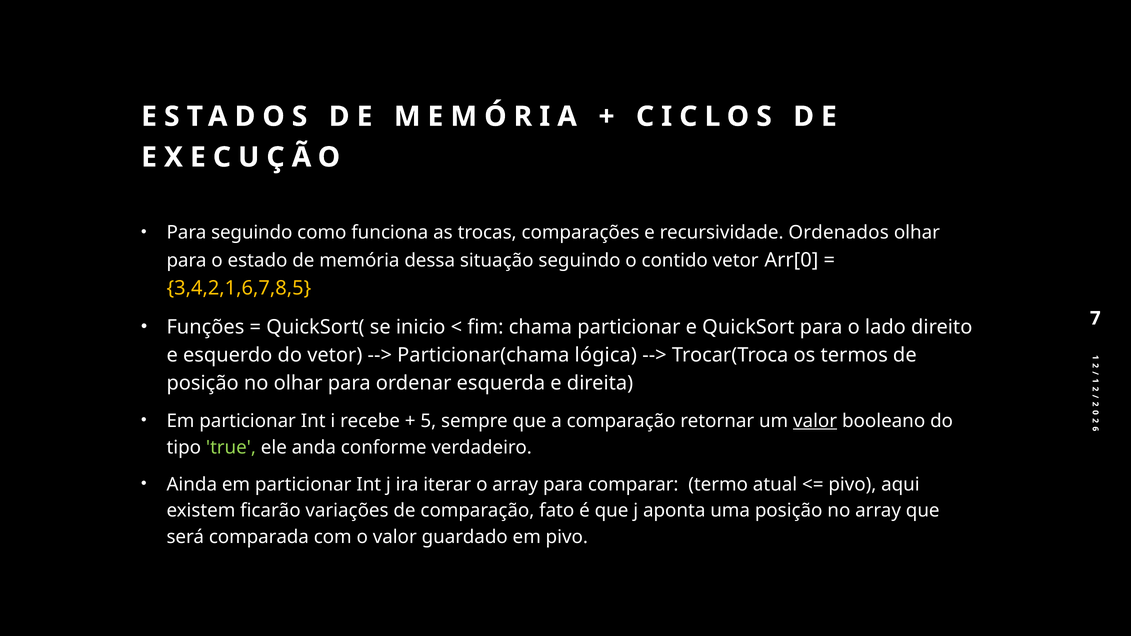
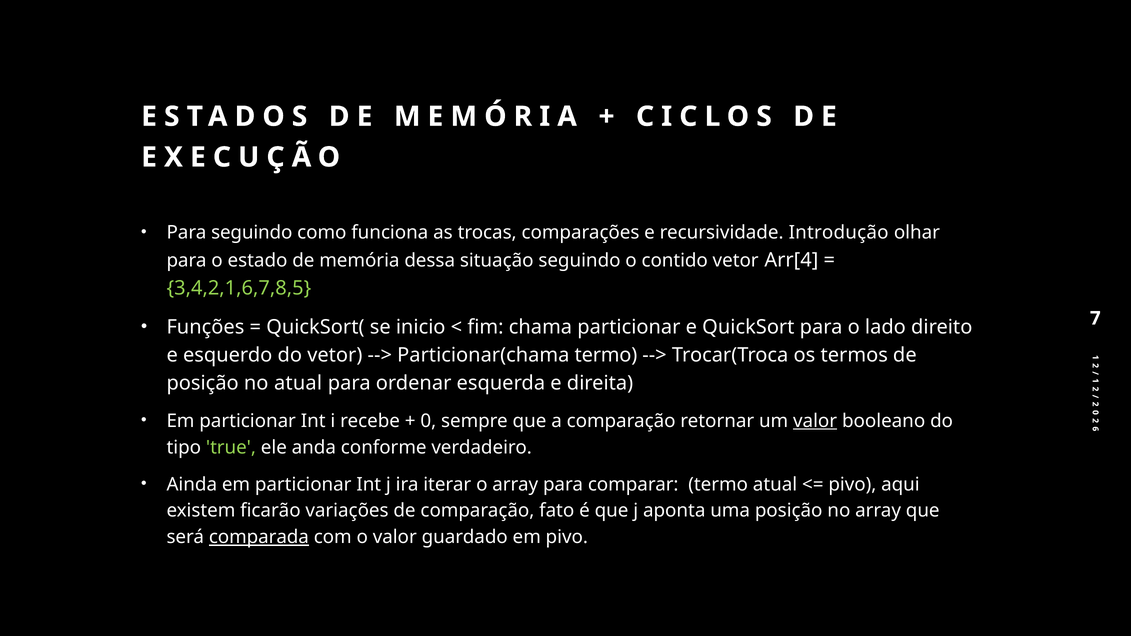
Ordenados: Ordenados -> Introdução
Arr[0: Arr[0 -> Arr[4
3,4,2,1,6,7,8,5 colour: yellow -> light green
Particionar(chama lógica: lógica -> termo
no olhar: olhar -> atual
5 at (428, 421): 5 -> 0
comparada underline: none -> present
